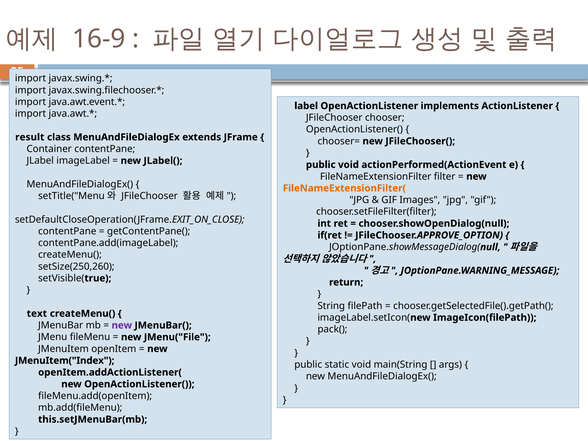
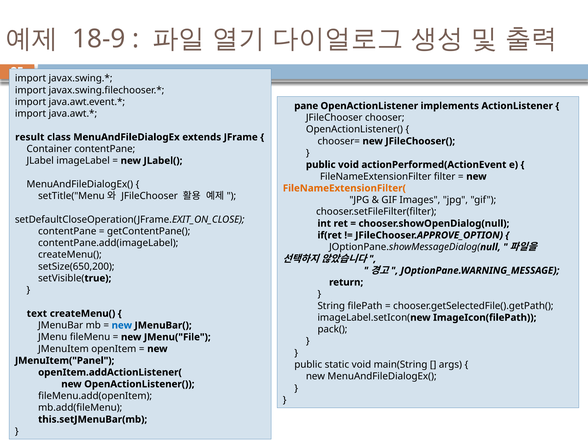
16-9: 16-9 -> 18-9
label: label -> pane
setSize(250,260: setSize(250,260 -> setSize(650,200
new at (122, 325) colour: purple -> blue
JMenuItem("Index: JMenuItem("Index -> JMenuItem("Panel
